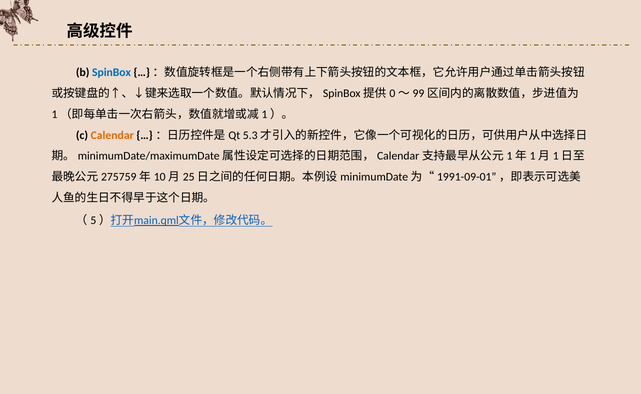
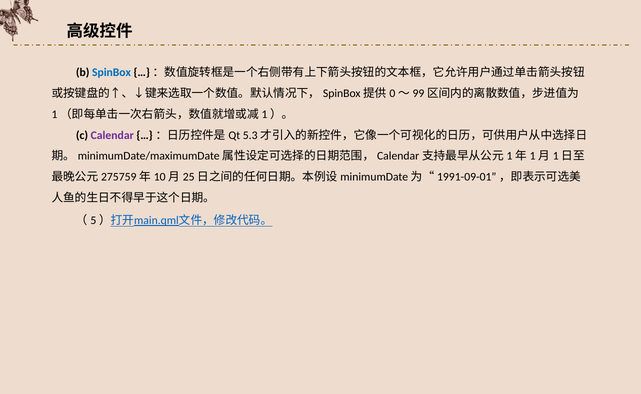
Calendar colour: orange -> purple
